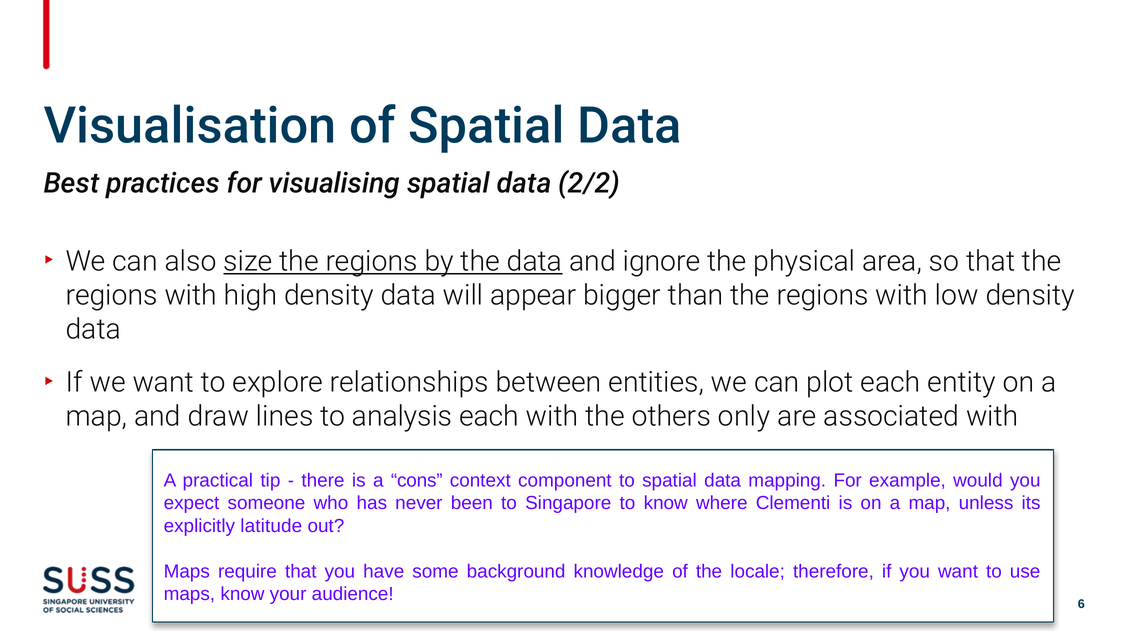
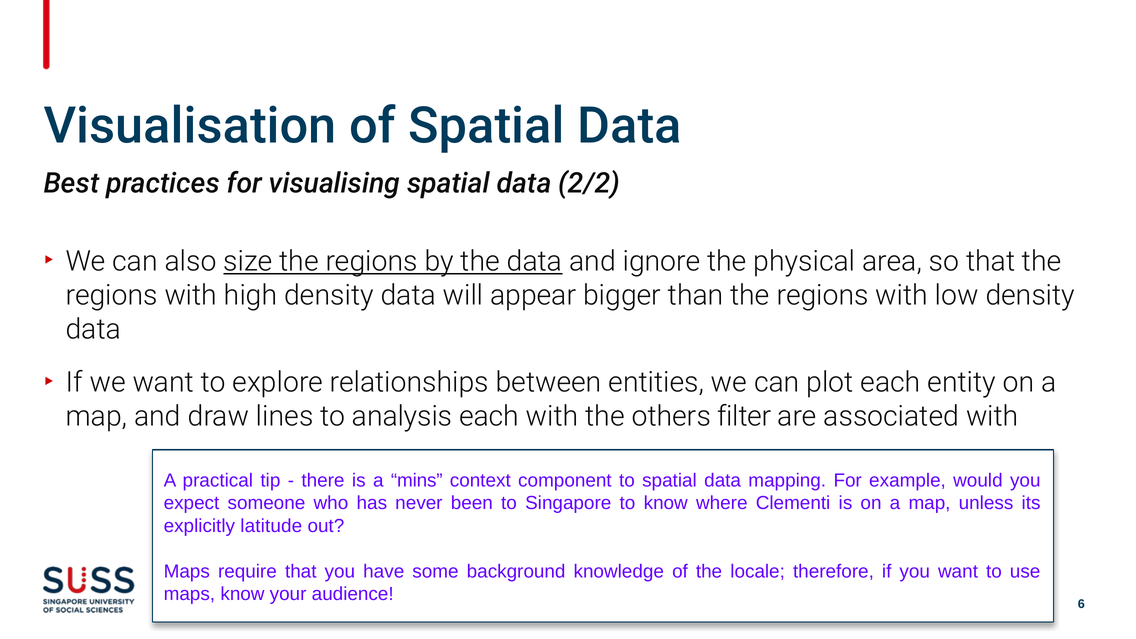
only: only -> filter
cons: cons -> mins
